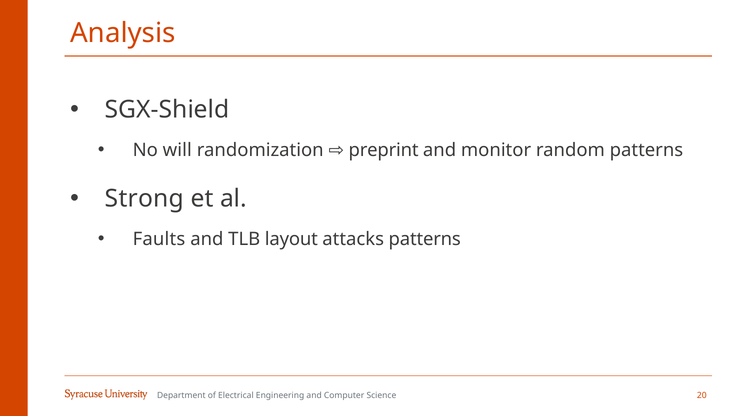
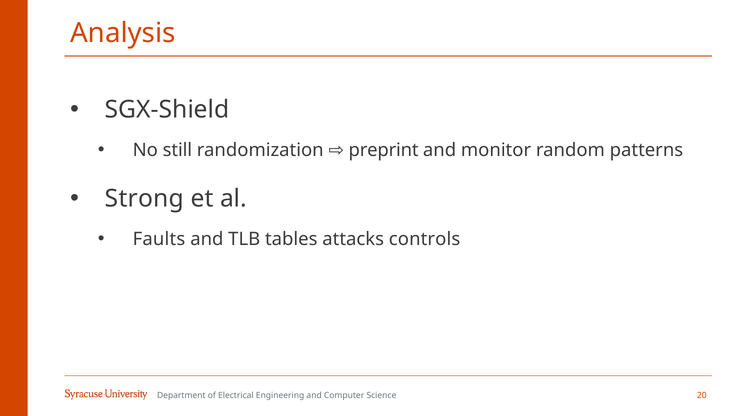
will: will -> still
layout: layout -> tables
attacks patterns: patterns -> controls
